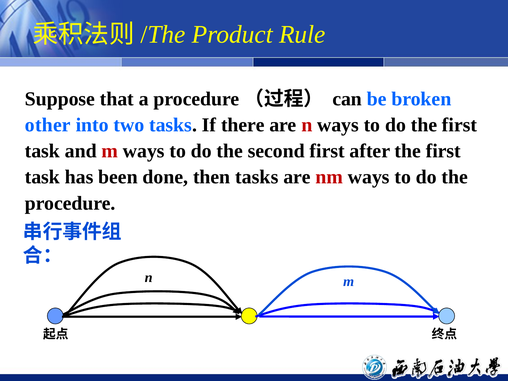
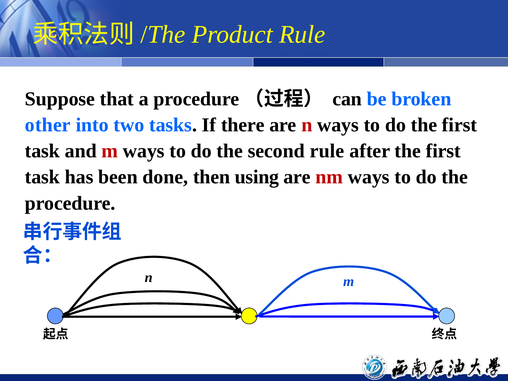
second first: first -> rule
then tasks: tasks -> using
